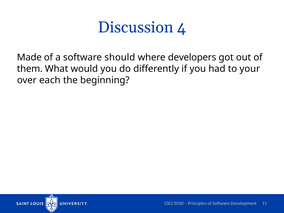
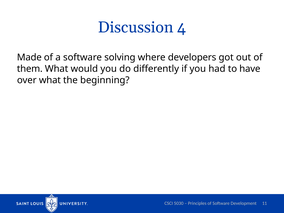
should: should -> solving
your: your -> have
over each: each -> what
